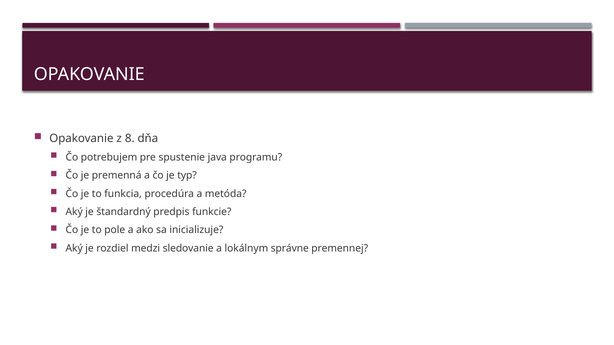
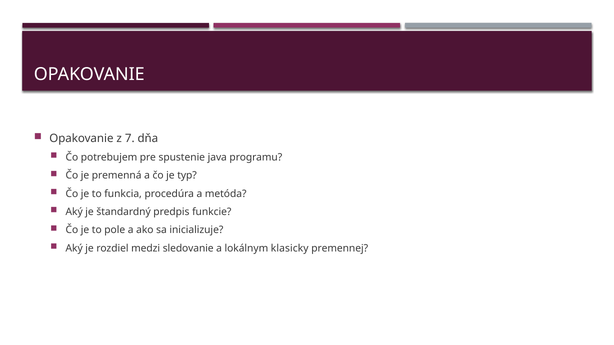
8: 8 -> 7
správne: správne -> klasicky
